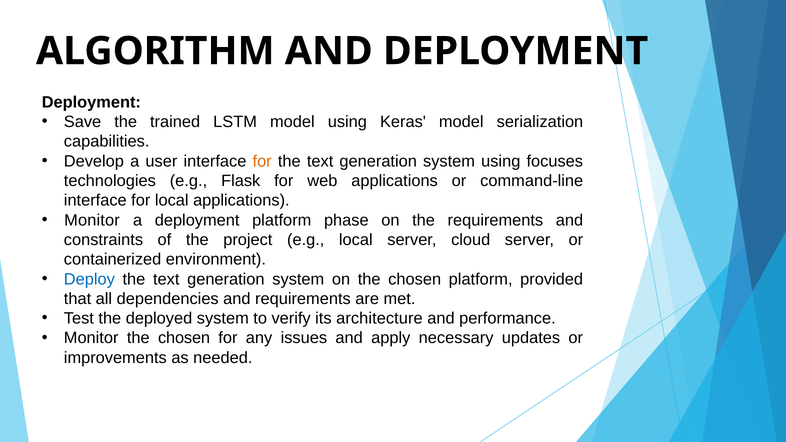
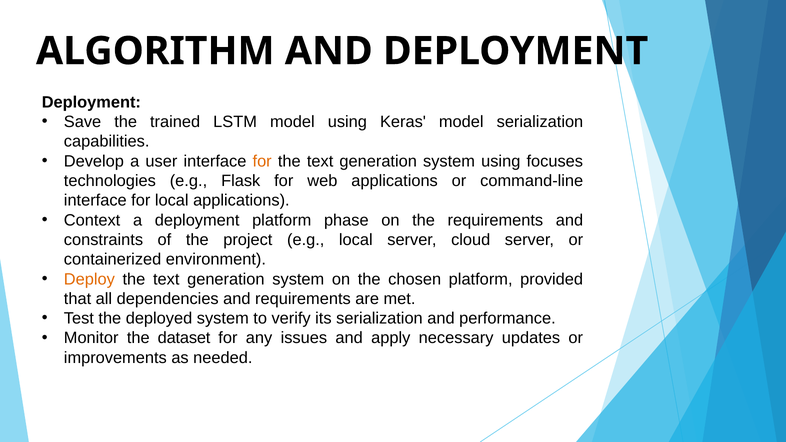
Monitor at (92, 220): Monitor -> Context
Deploy colour: blue -> orange
its architecture: architecture -> serialization
Monitor the chosen: chosen -> dataset
